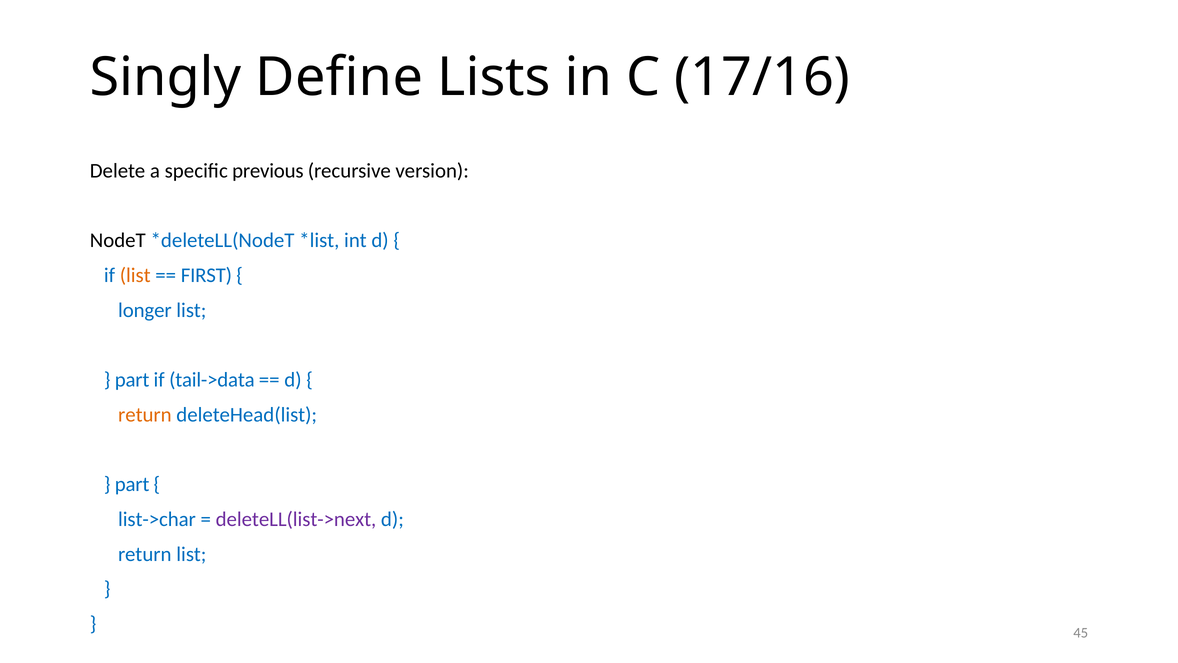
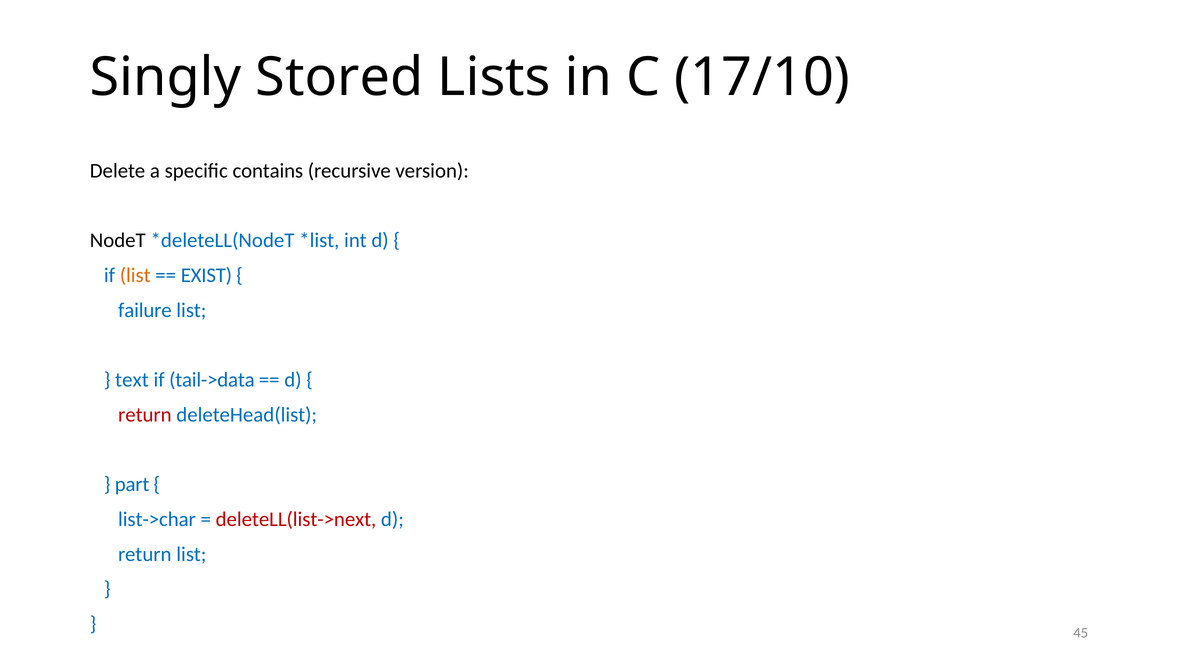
Define: Define -> Stored
17/16: 17/16 -> 17/10
previous: previous -> contains
FIRST: FIRST -> EXIST
longer: longer -> failure
part at (132, 380): part -> text
return at (145, 415) colour: orange -> red
deleteLL(list->next colour: purple -> red
